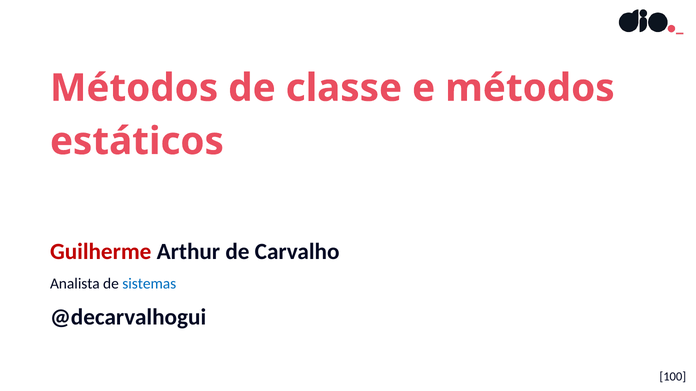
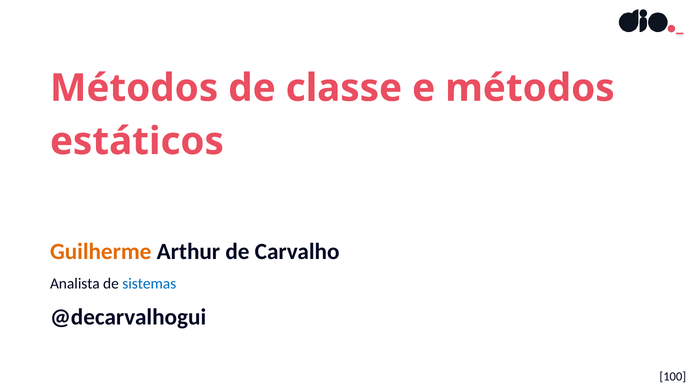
Guilherme colour: red -> orange
